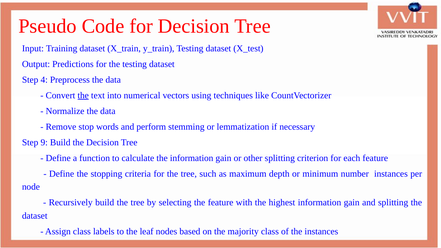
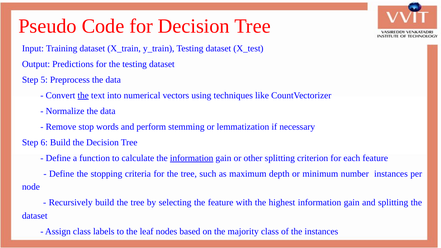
4: 4 -> 5
9: 9 -> 6
information at (192, 158) underline: none -> present
